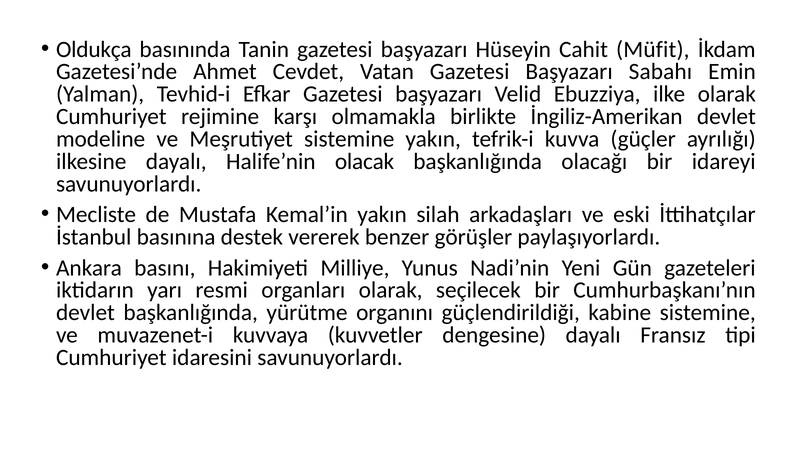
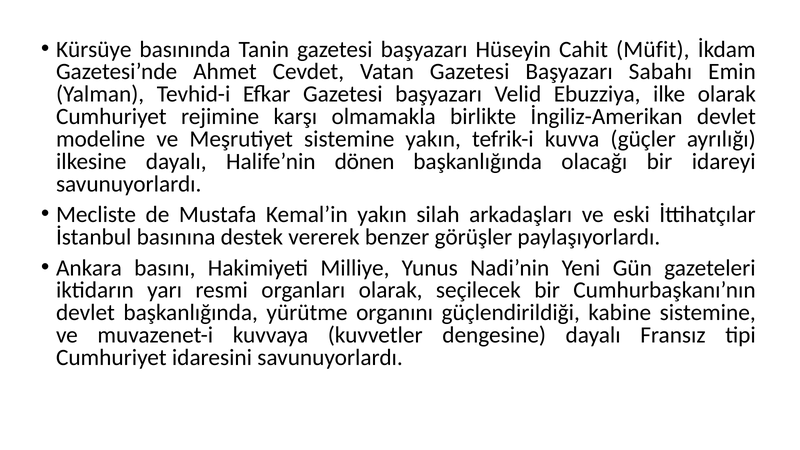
Oldukça: Oldukça -> Kürsüye
olacak: olacak -> dönen
